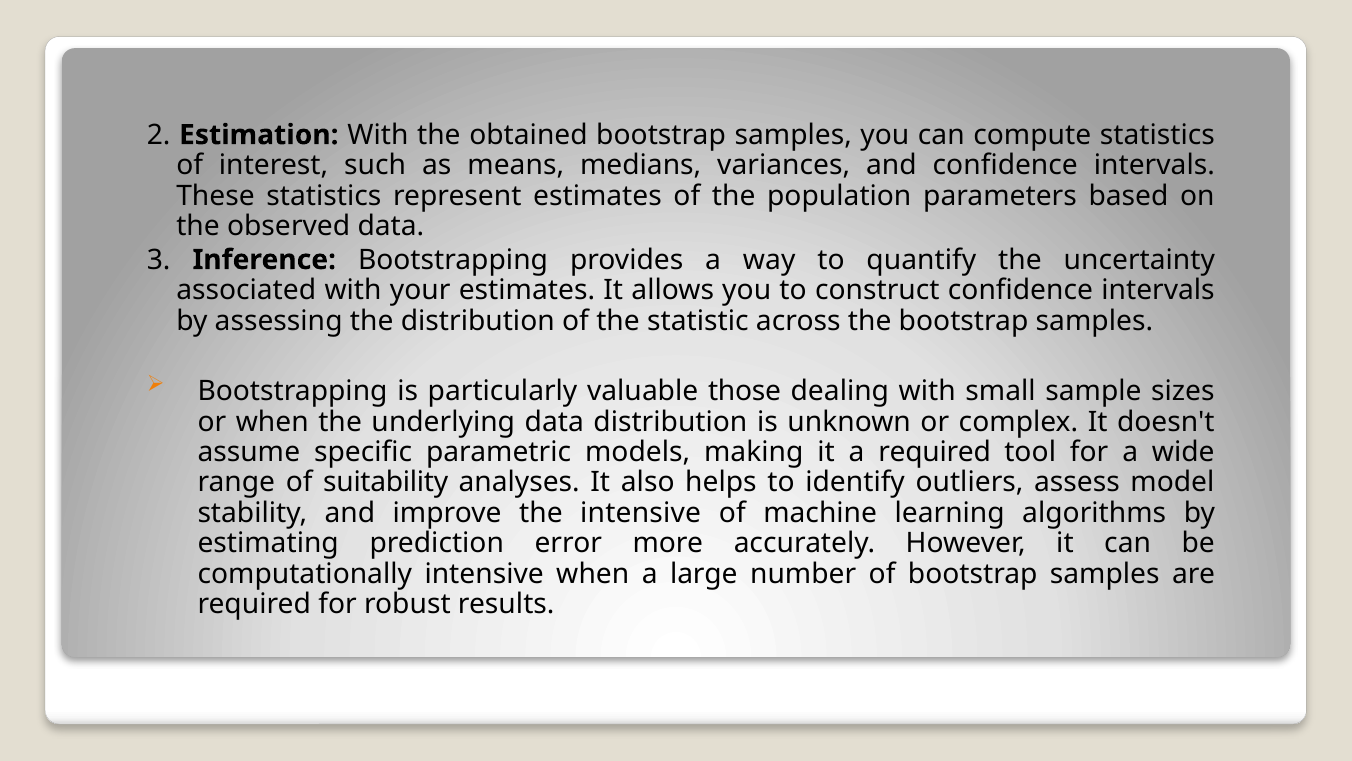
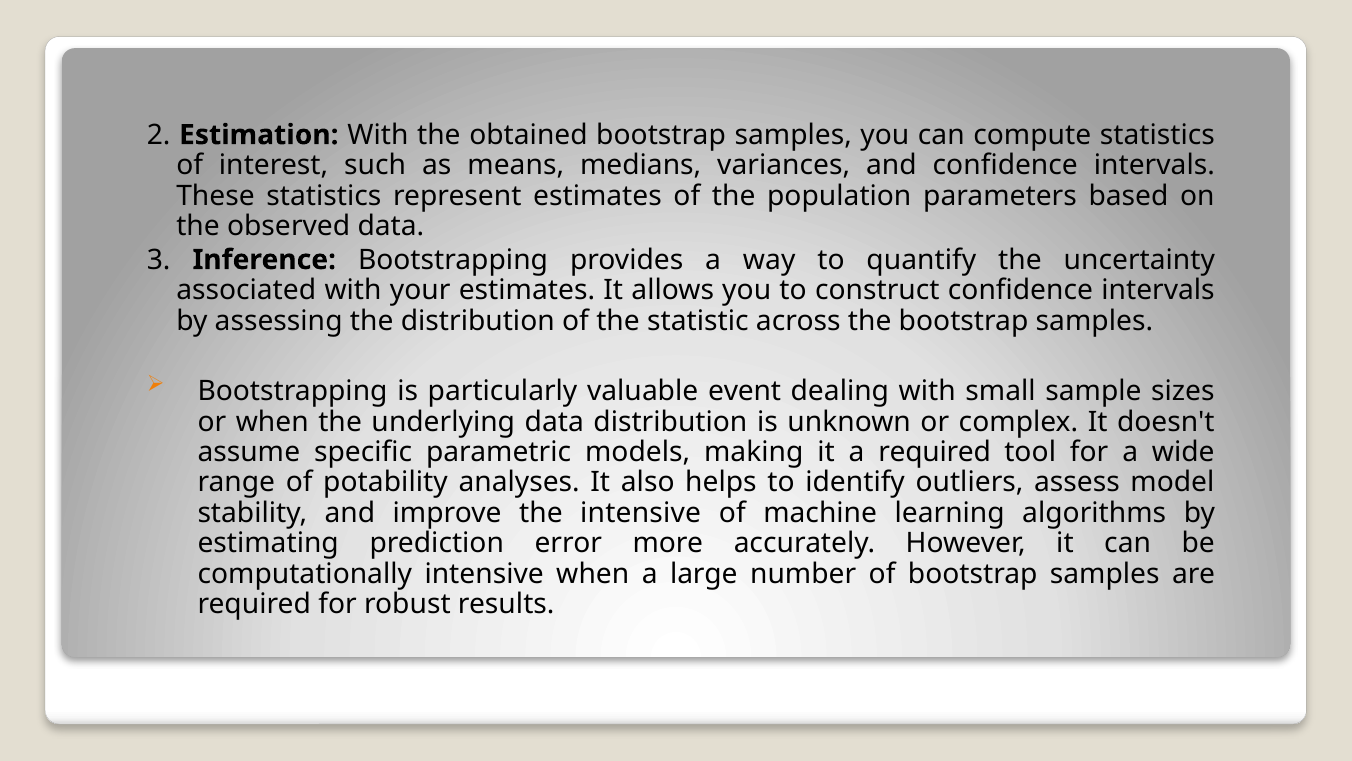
those: those -> event
suitability: suitability -> potability
